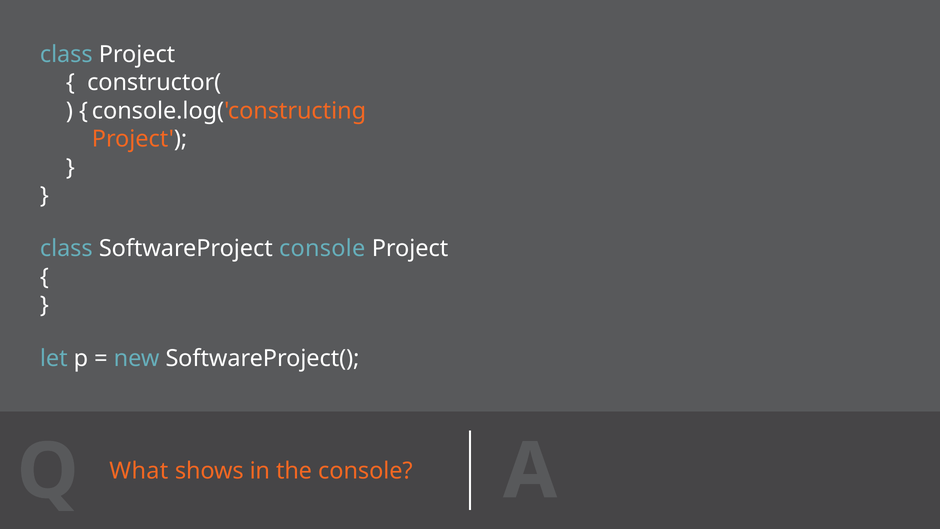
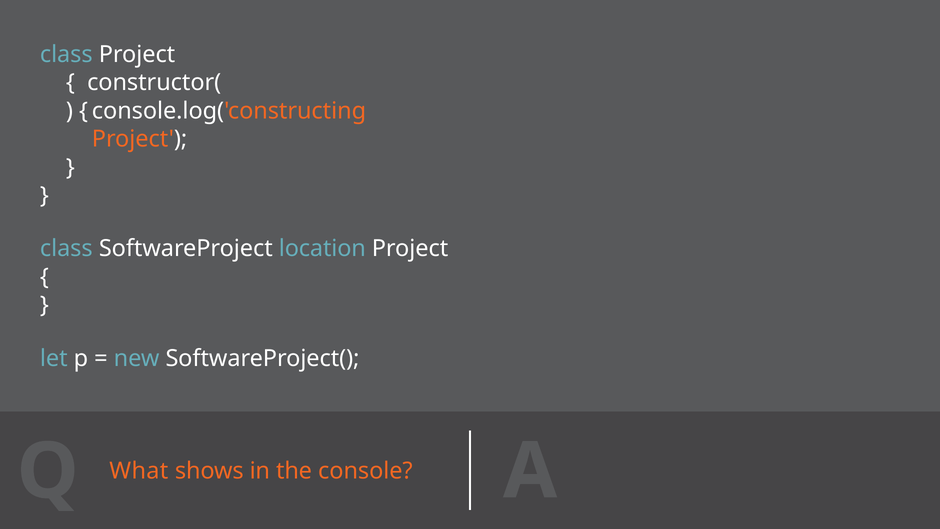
SoftwareProject console: console -> location
